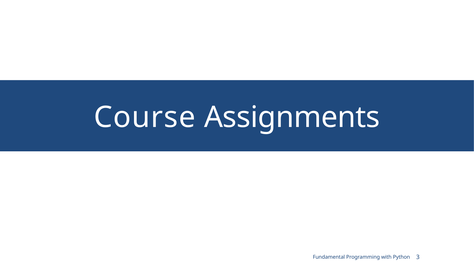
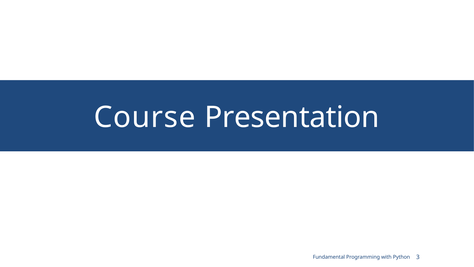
Assignments: Assignments -> Presentation
